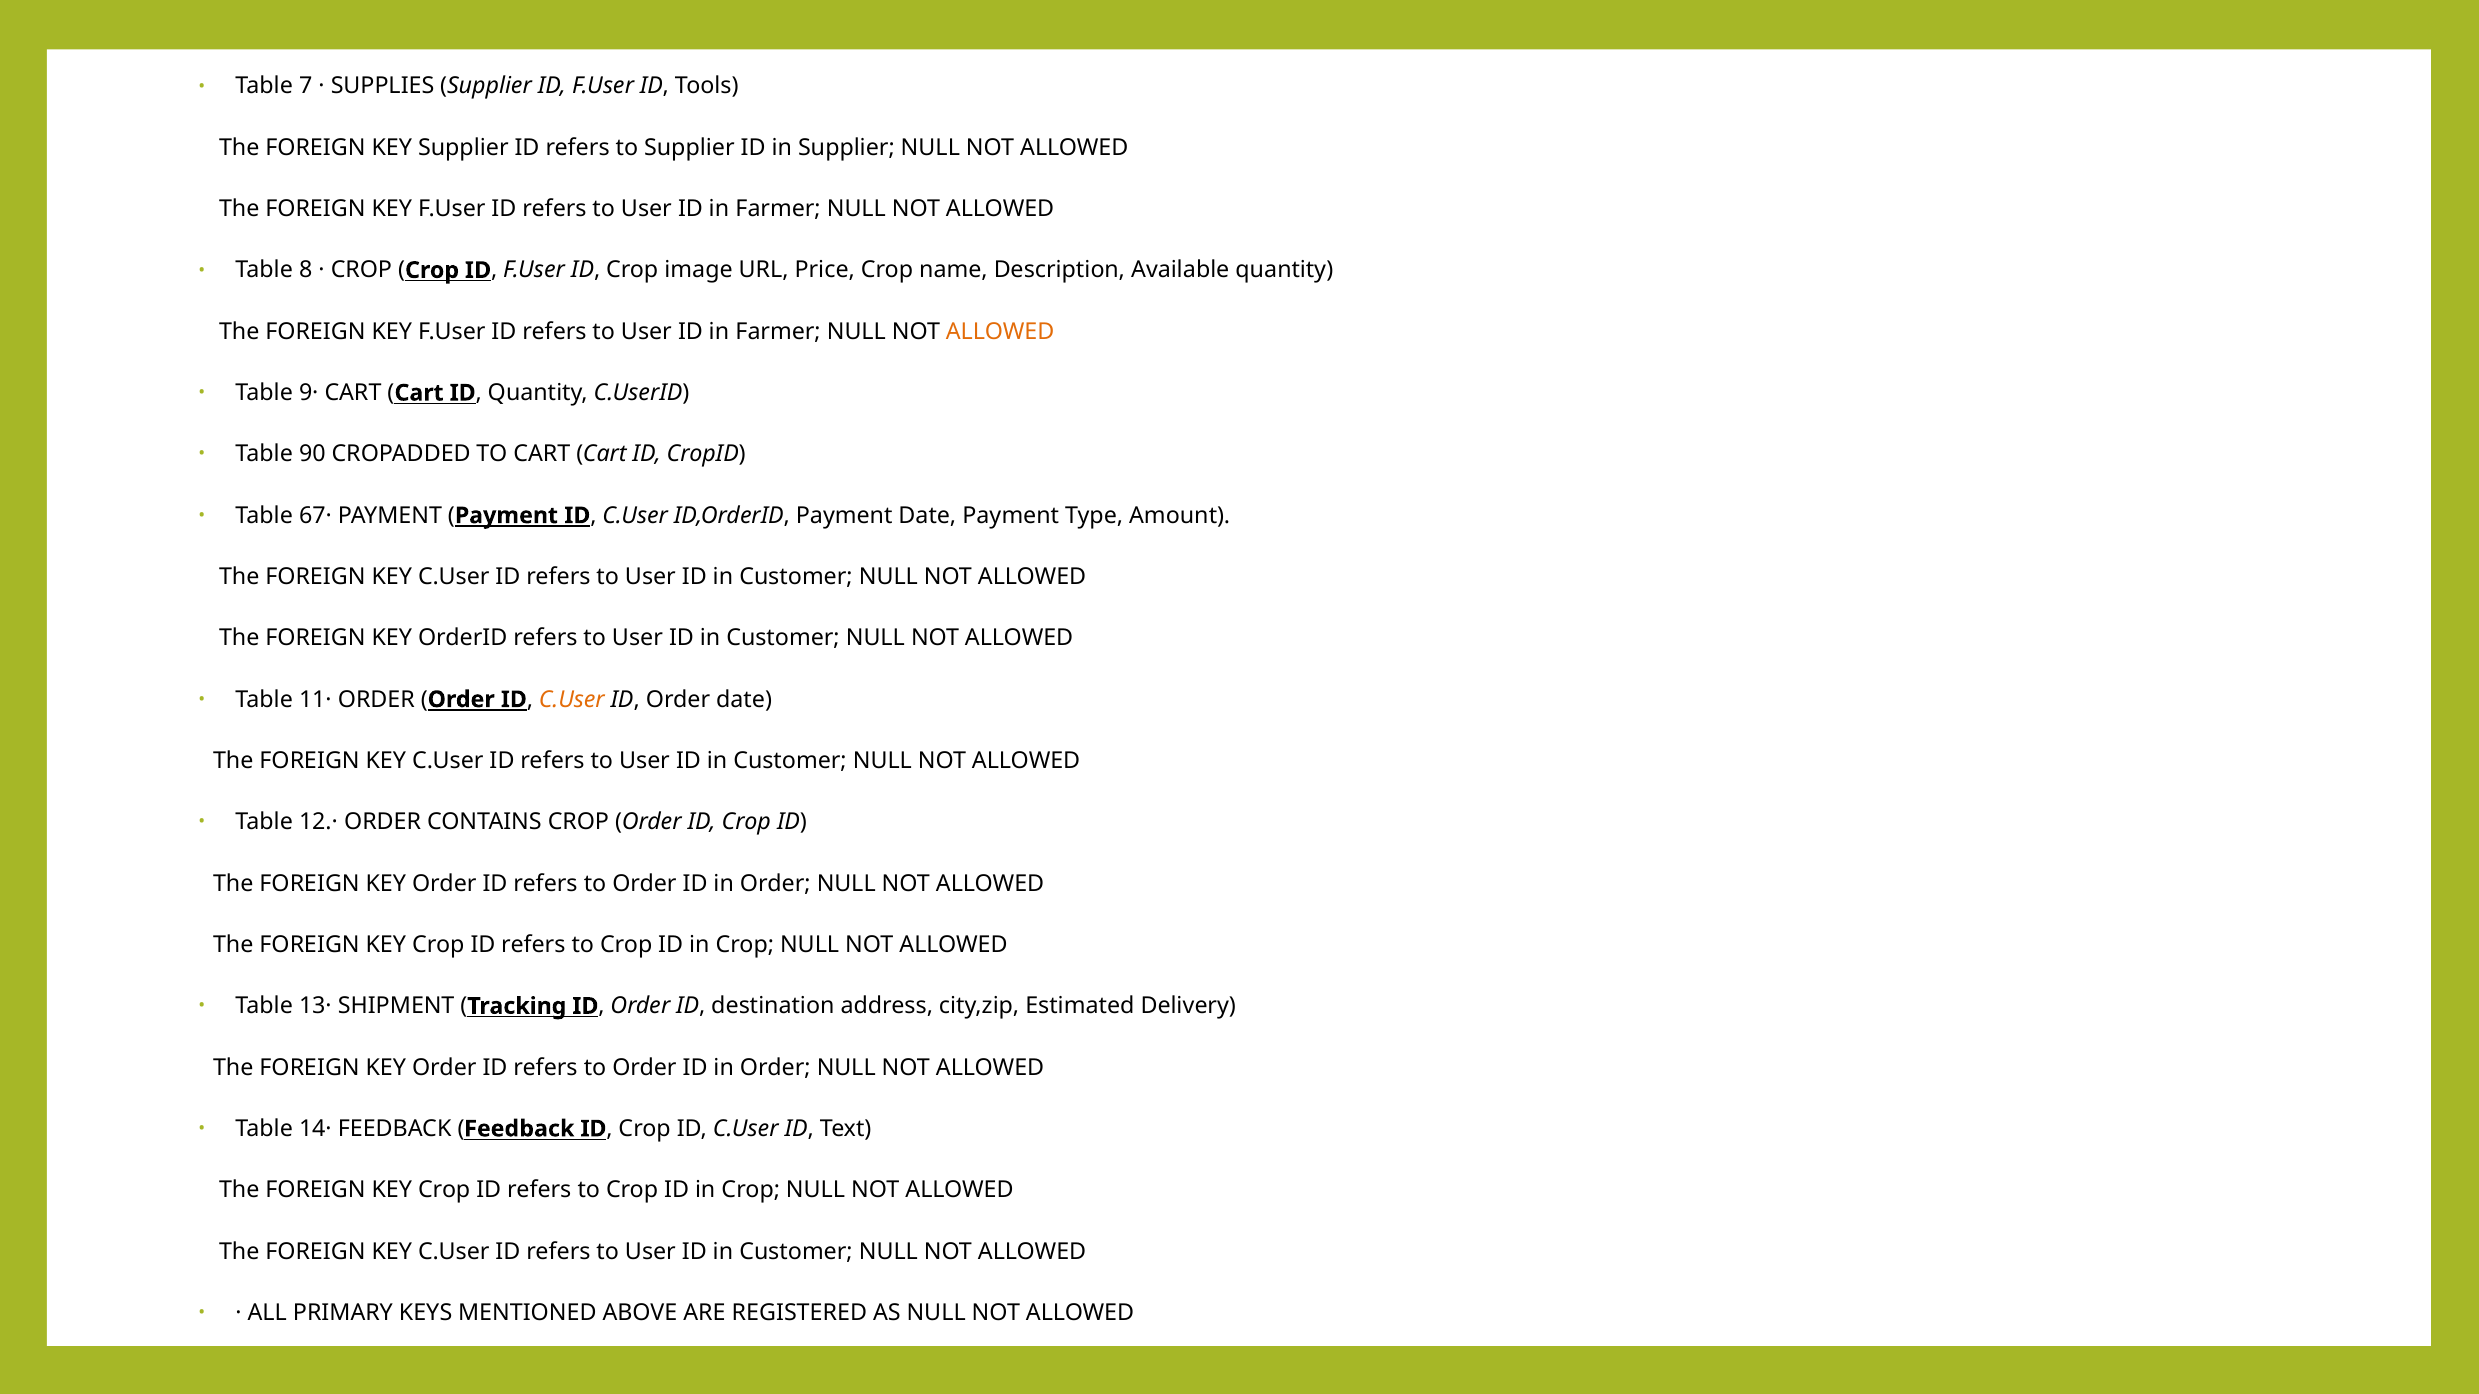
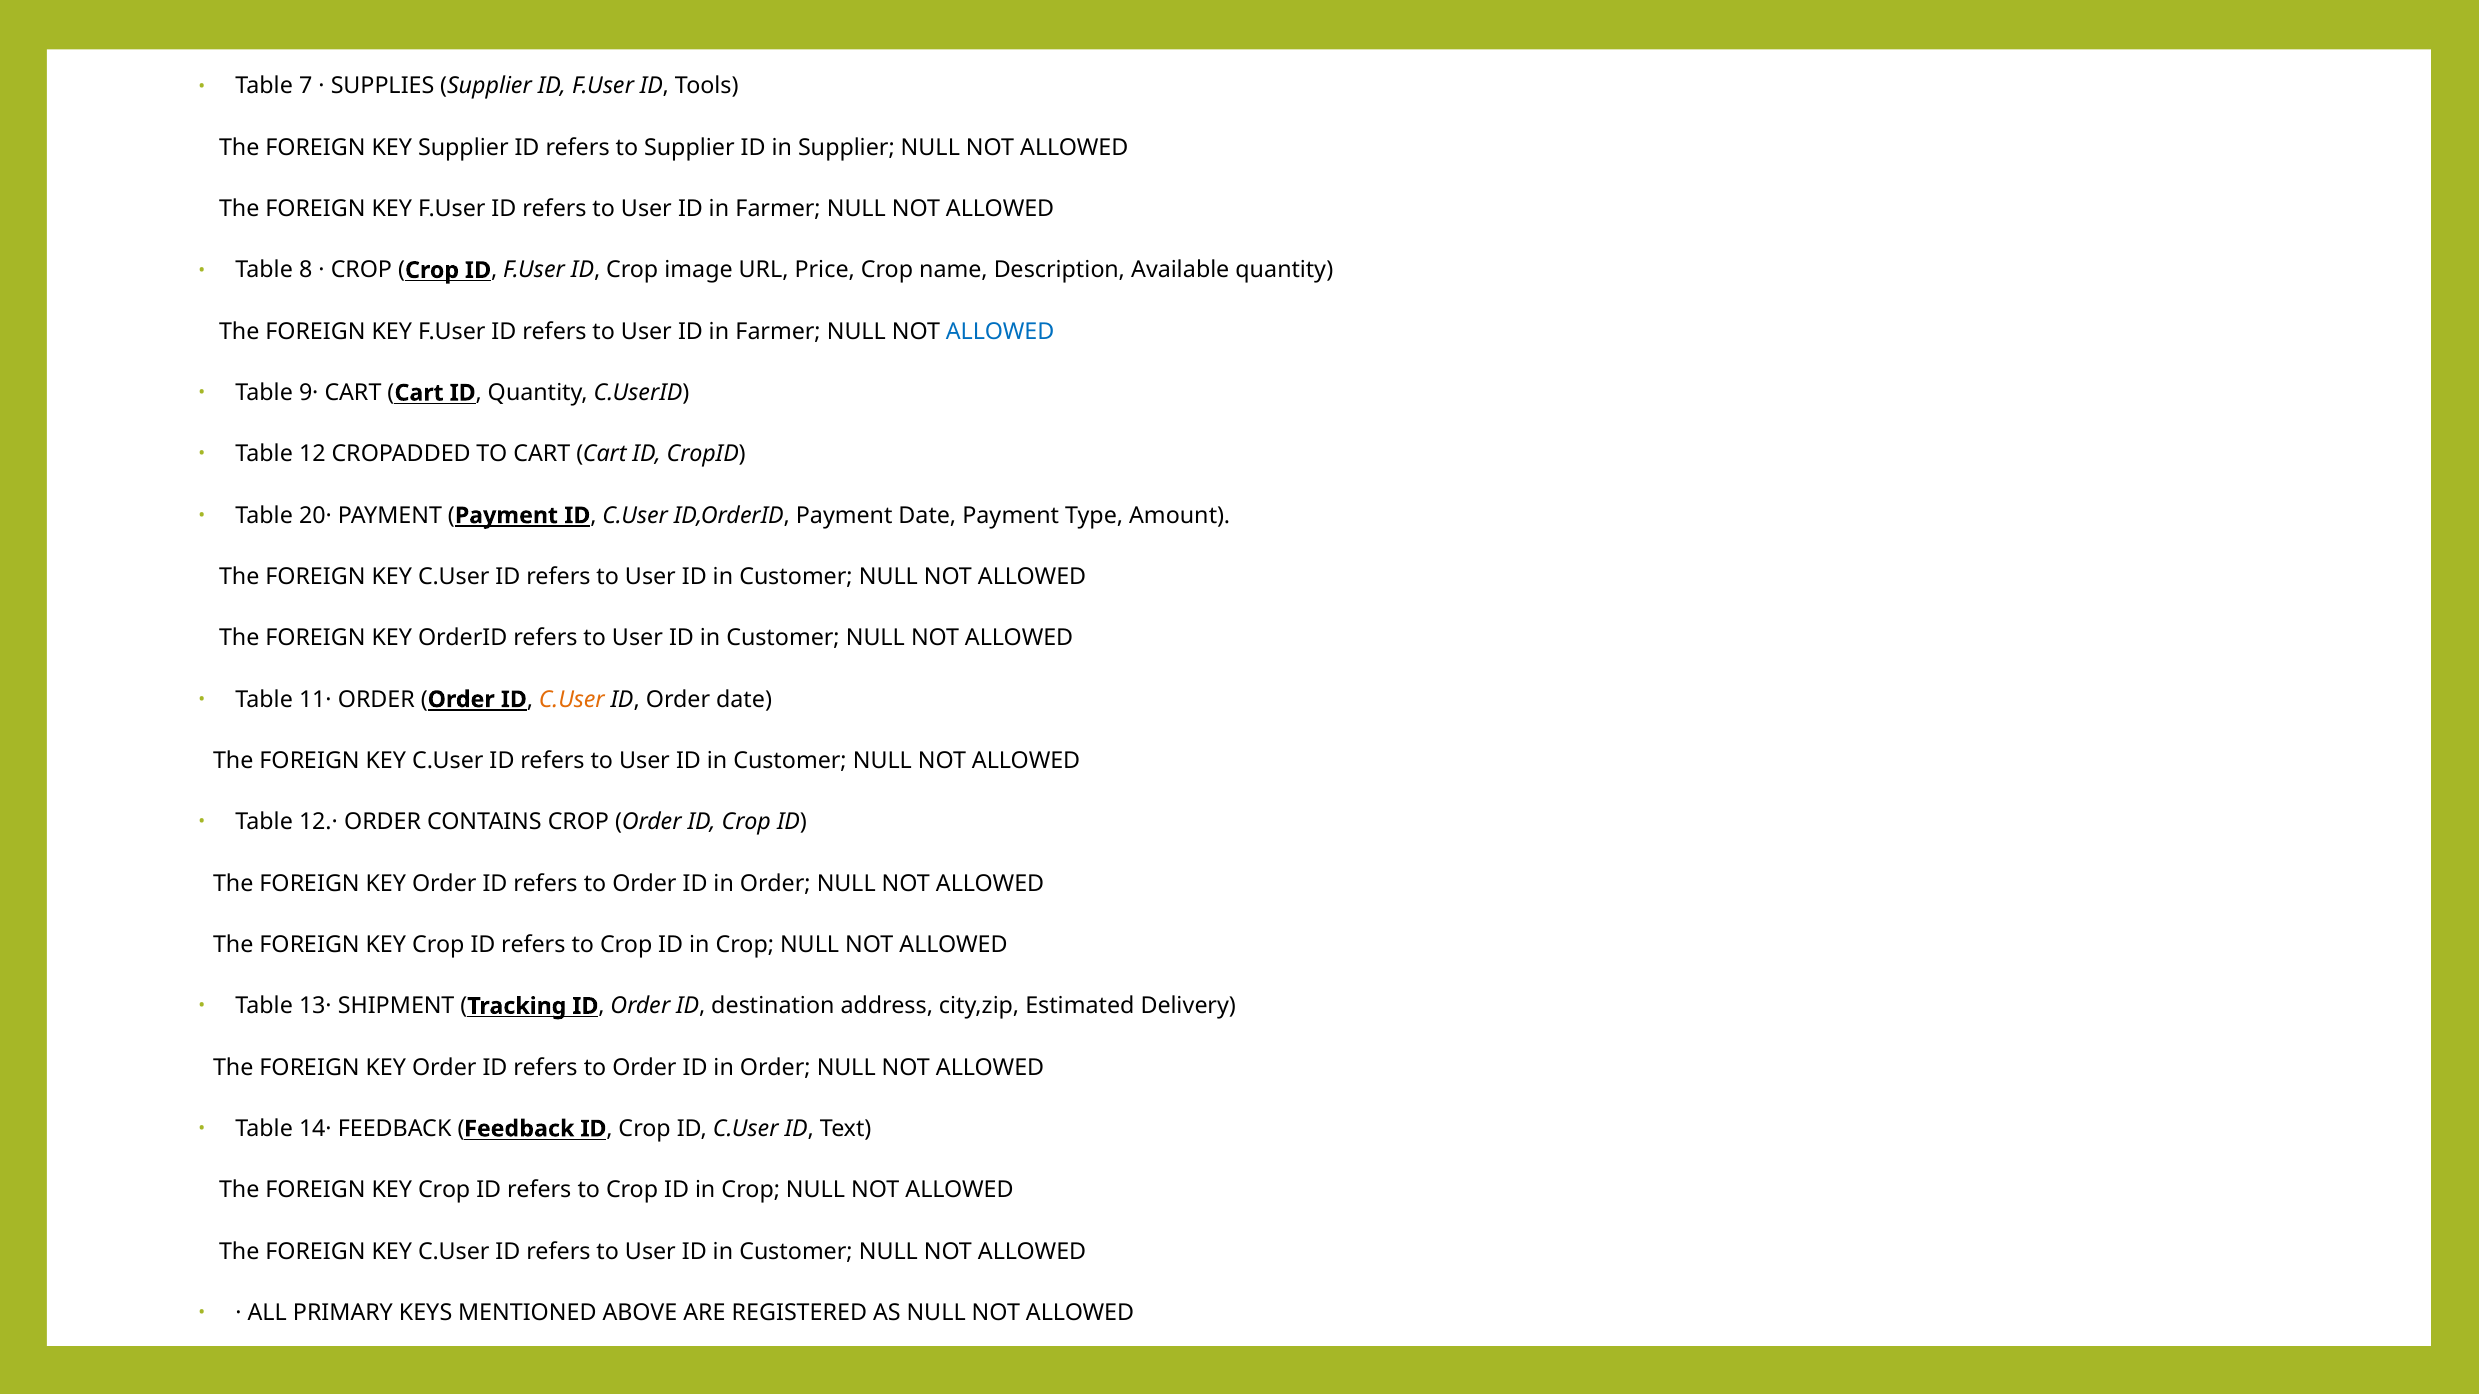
ALLOWED at (1000, 332) colour: orange -> blue
90: 90 -> 12
67·: 67· -> 20·
